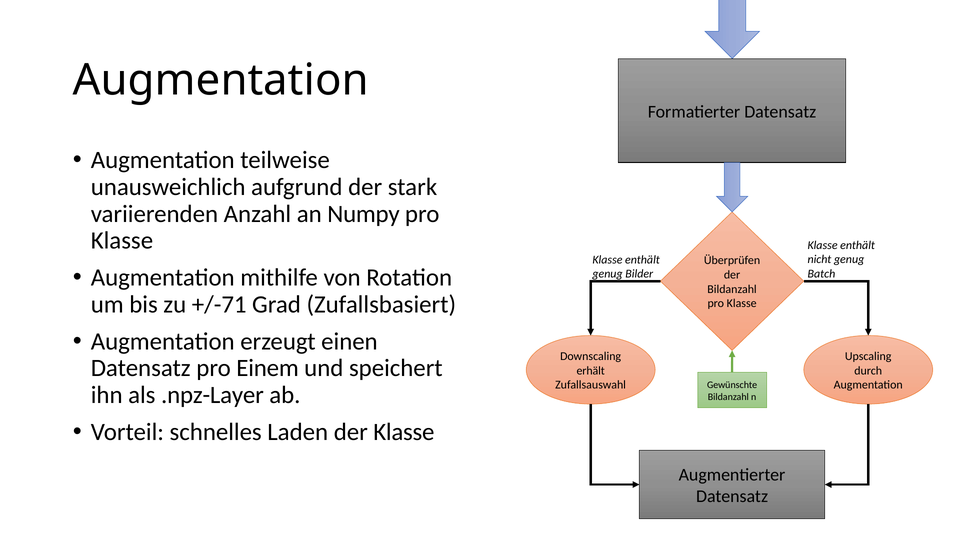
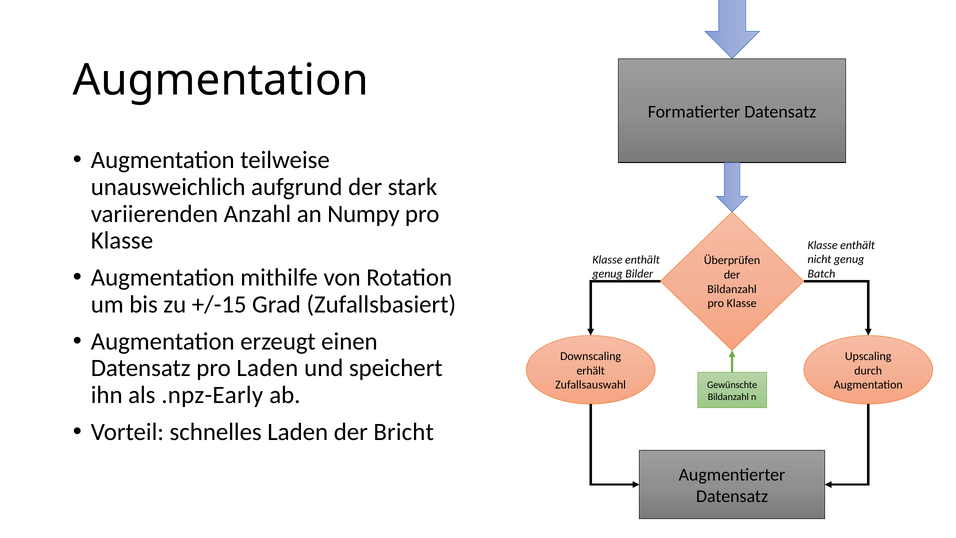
+/-71: +/-71 -> +/-15
pro Einem: Einem -> Laden
.npz-Layer: .npz-Layer -> .npz-Early
der Klasse: Klasse -> Bricht
